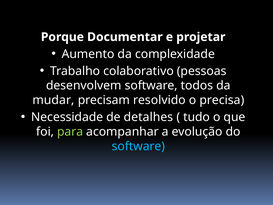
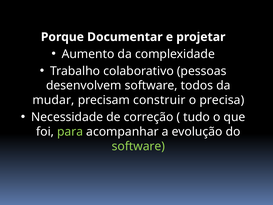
resolvido: resolvido -> construir
detalhes: detalhes -> correção
software at (138, 146) colour: light blue -> light green
